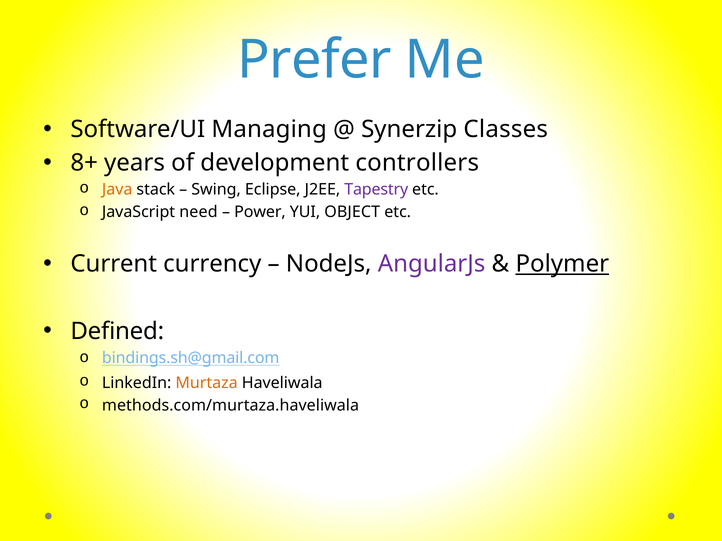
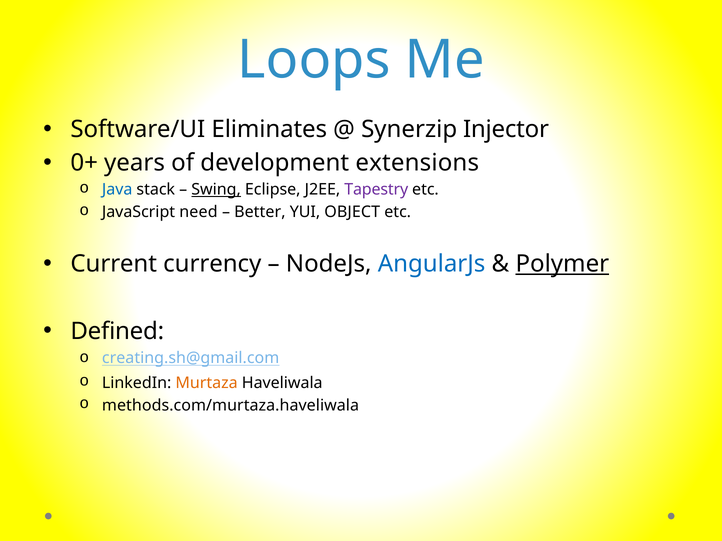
Prefer: Prefer -> Loops
Managing: Managing -> Eliminates
Classes: Classes -> Injector
8+: 8+ -> 0+
controllers: controllers -> extensions
Java colour: orange -> blue
Swing underline: none -> present
Power: Power -> Better
AngularJs colour: purple -> blue
bindings.sh@gmail.com: bindings.sh@gmail.com -> creating.sh@gmail.com
